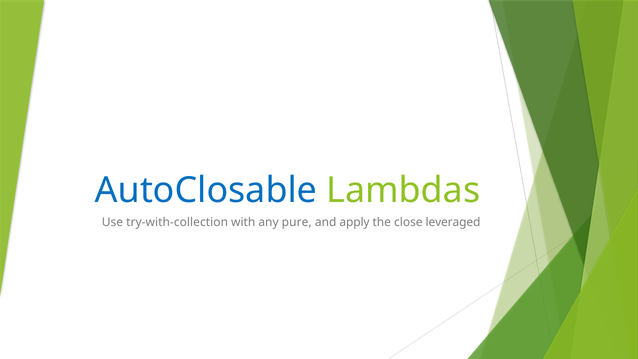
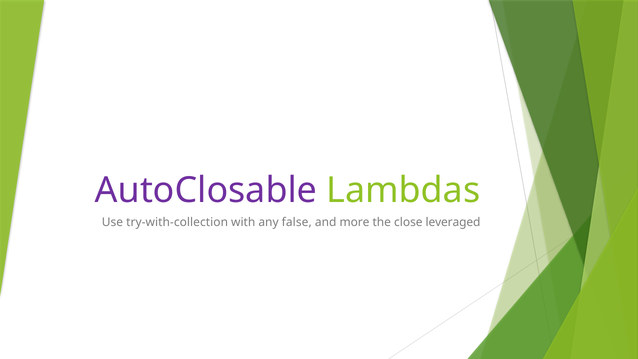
AutoClosable colour: blue -> purple
pure: pure -> false
apply: apply -> more
